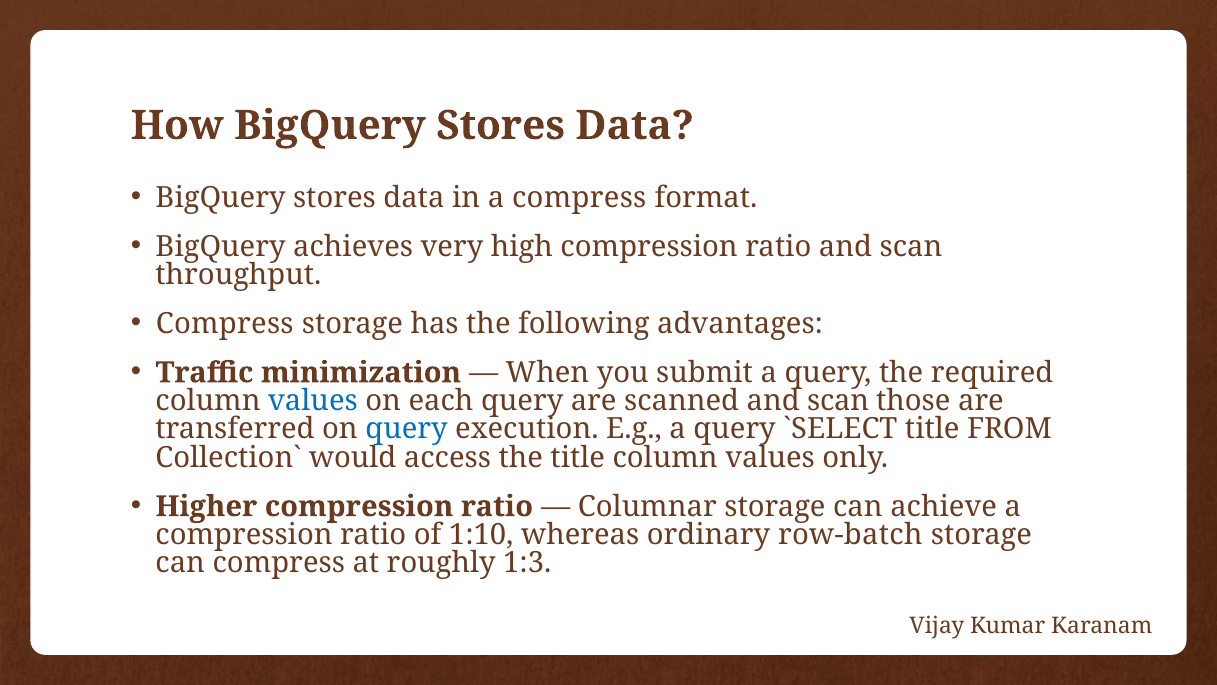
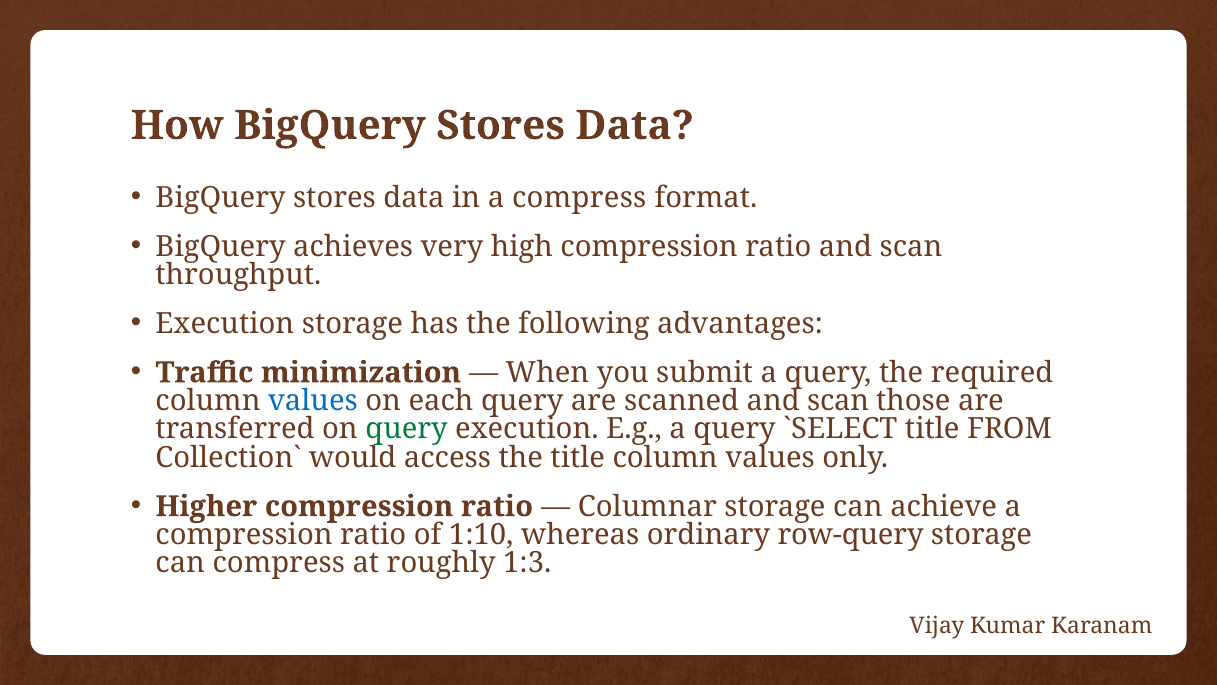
Compress at (225, 324): Compress -> Execution
query at (407, 429) colour: blue -> green
row-batch: row-batch -> row-query
